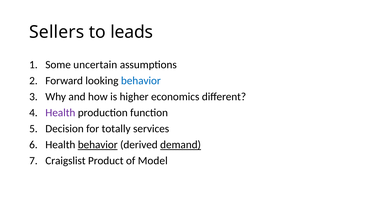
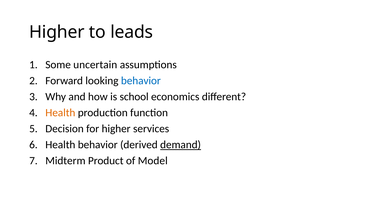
Sellers at (57, 32): Sellers -> Higher
higher: higher -> school
Health at (60, 113) colour: purple -> orange
for totally: totally -> higher
behavior at (98, 145) underline: present -> none
Craigslist: Craigslist -> Midterm
